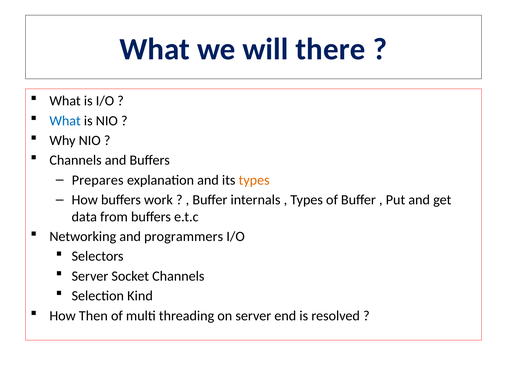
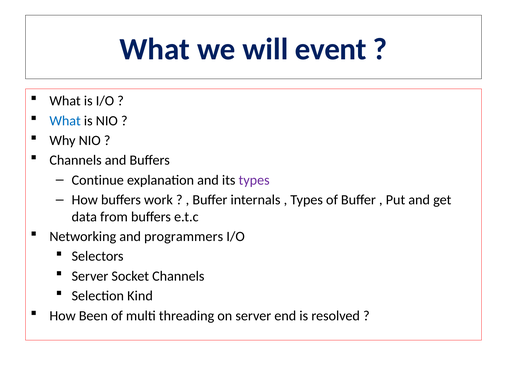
there: there -> event
Prepares: Prepares -> Continue
types at (254, 180) colour: orange -> purple
Then: Then -> Been
